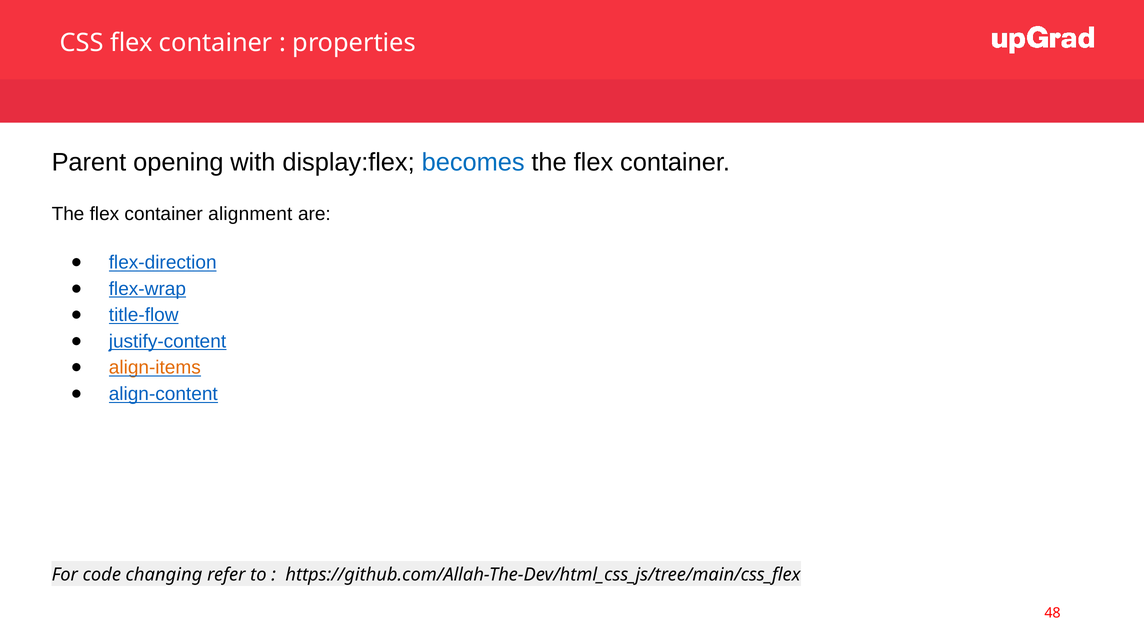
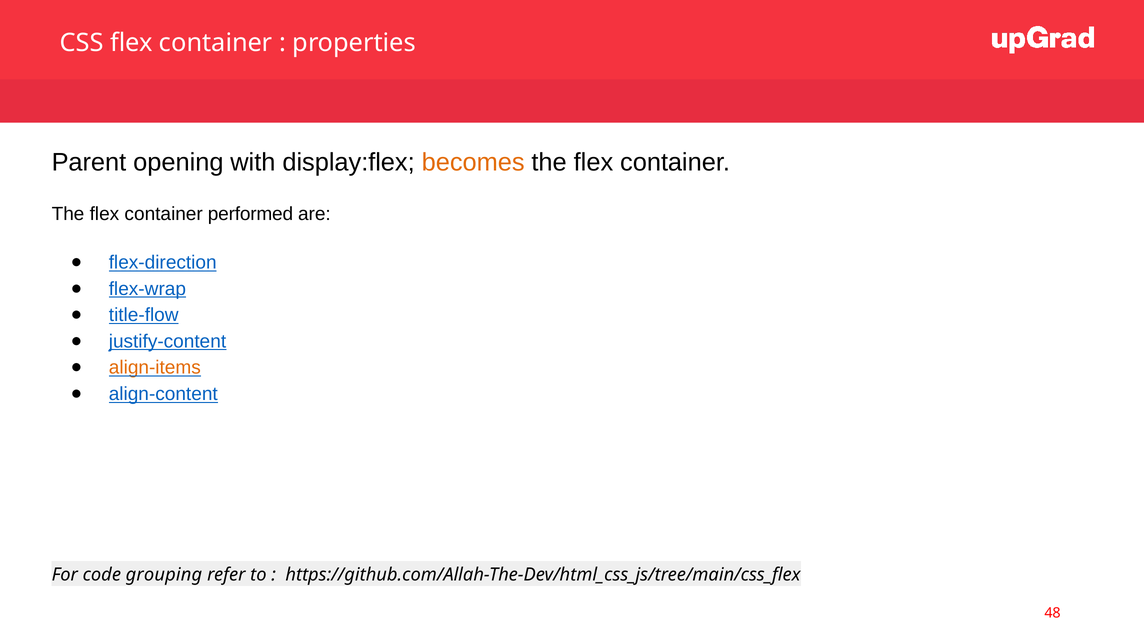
becomes colour: blue -> orange
alignment: alignment -> performed
changing: changing -> grouping
